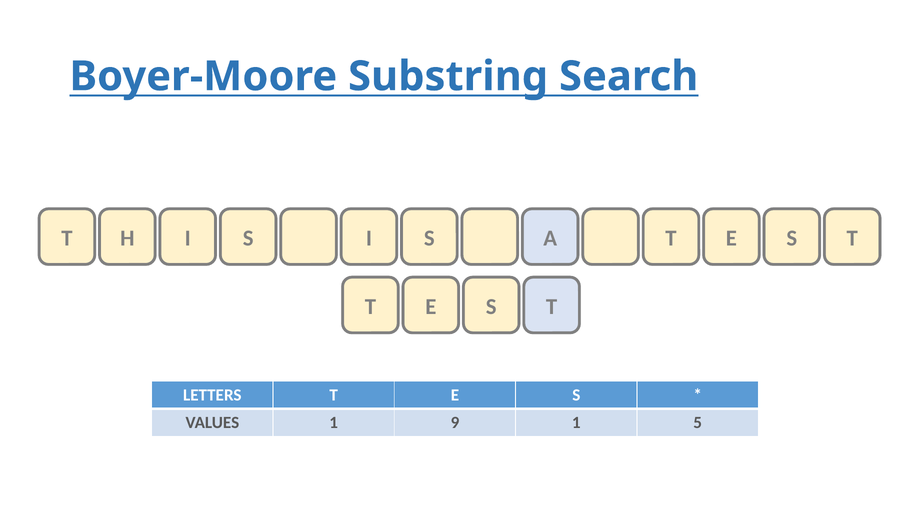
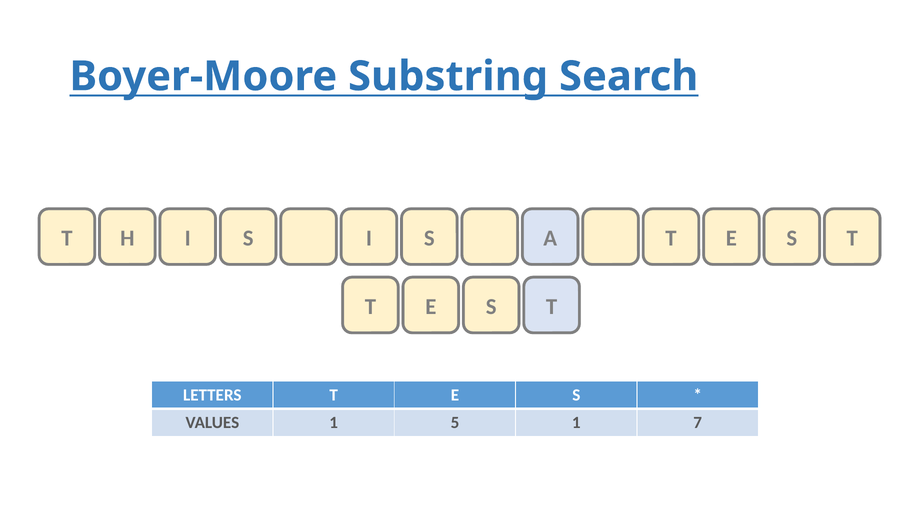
9: 9 -> 5
5: 5 -> 7
